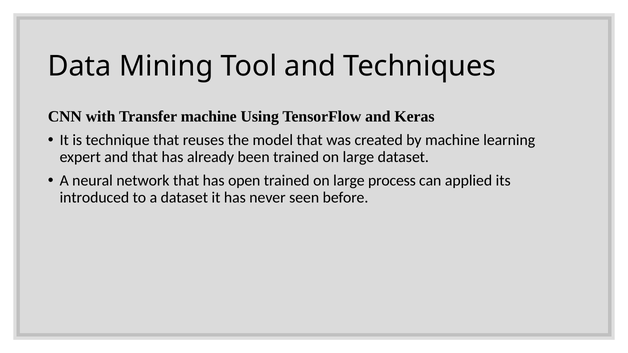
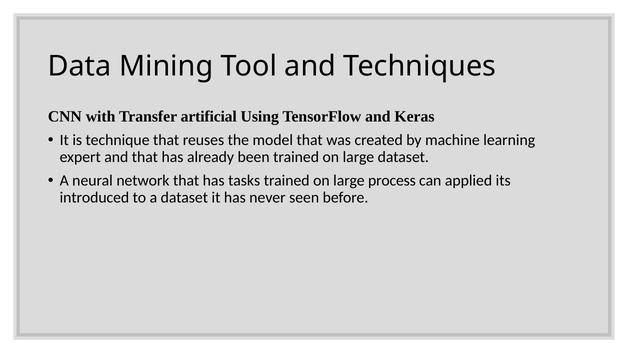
Transfer machine: machine -> artificial
open: open -> tasks
